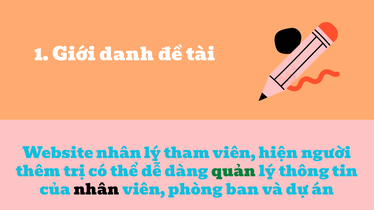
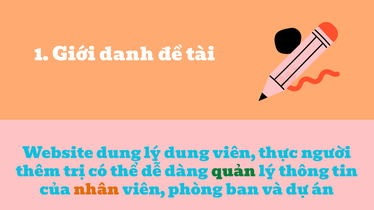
Website nhân: nhân -> dung
lý tham: tham -> dung
hiện: hiện -> thực
nhân at (96, 190) colour: black -> orange
